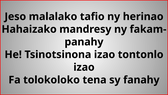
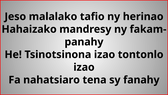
tolokoloko: tolokoloko -> nahatsiaro
